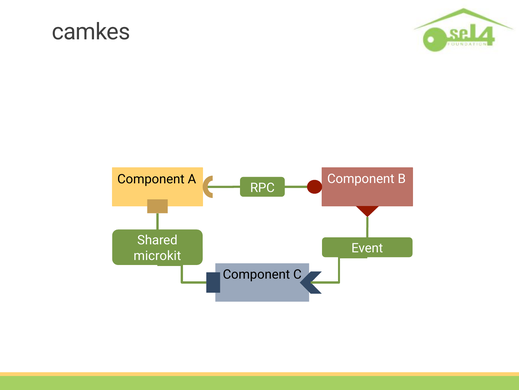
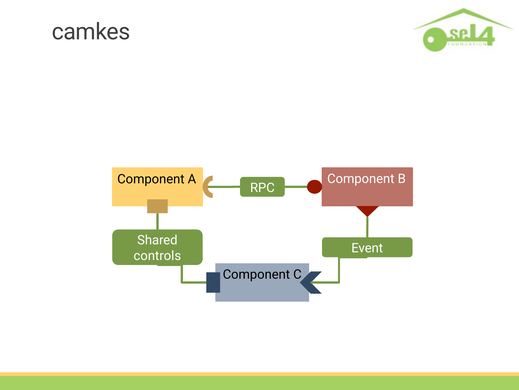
microkit: microkit -> controls
